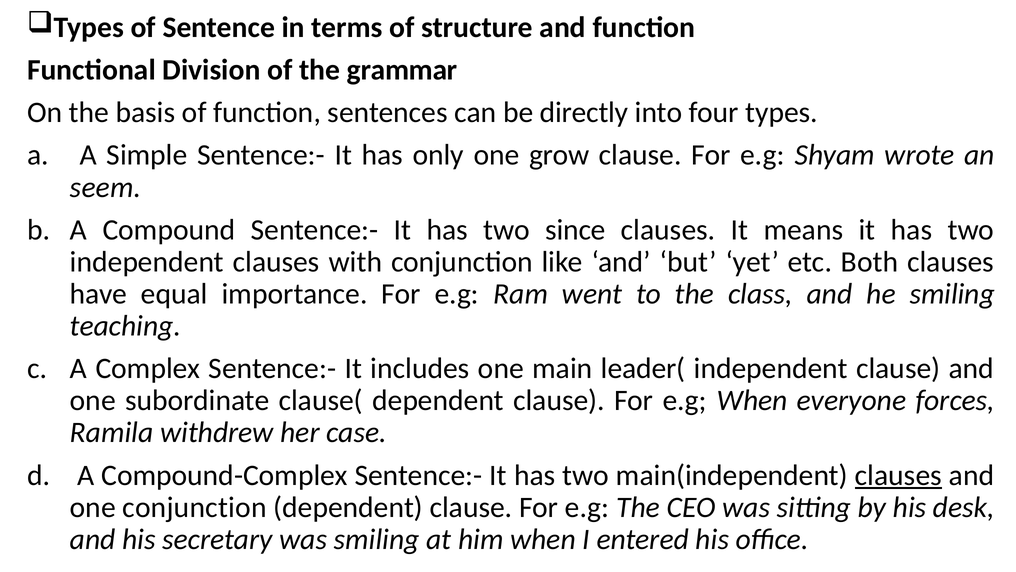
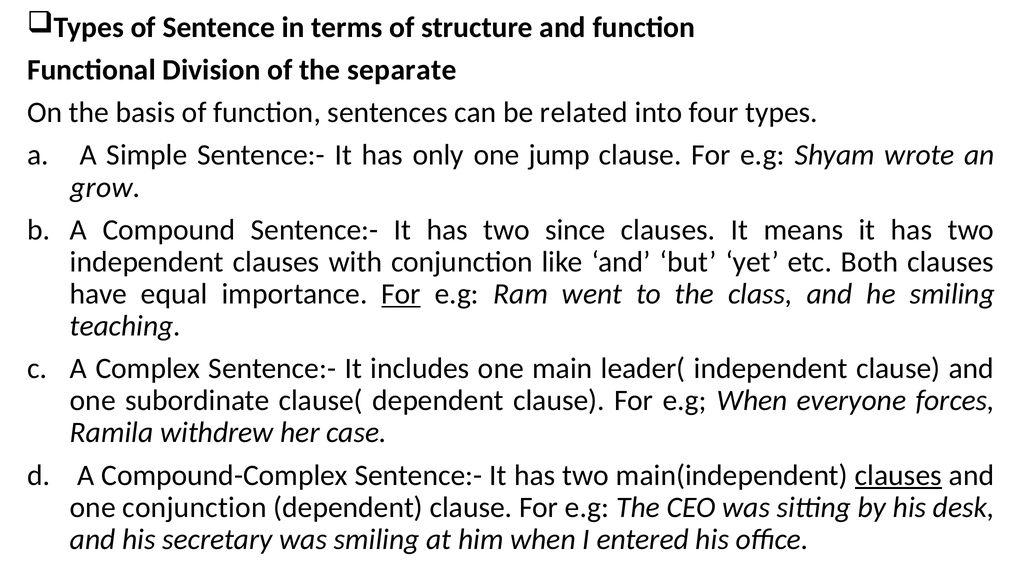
grammar: grammar -> separate
directly: directly -> related
grow: grow -> jump
seem: seem -> grow
For at (401, 294) underline: none -> present
